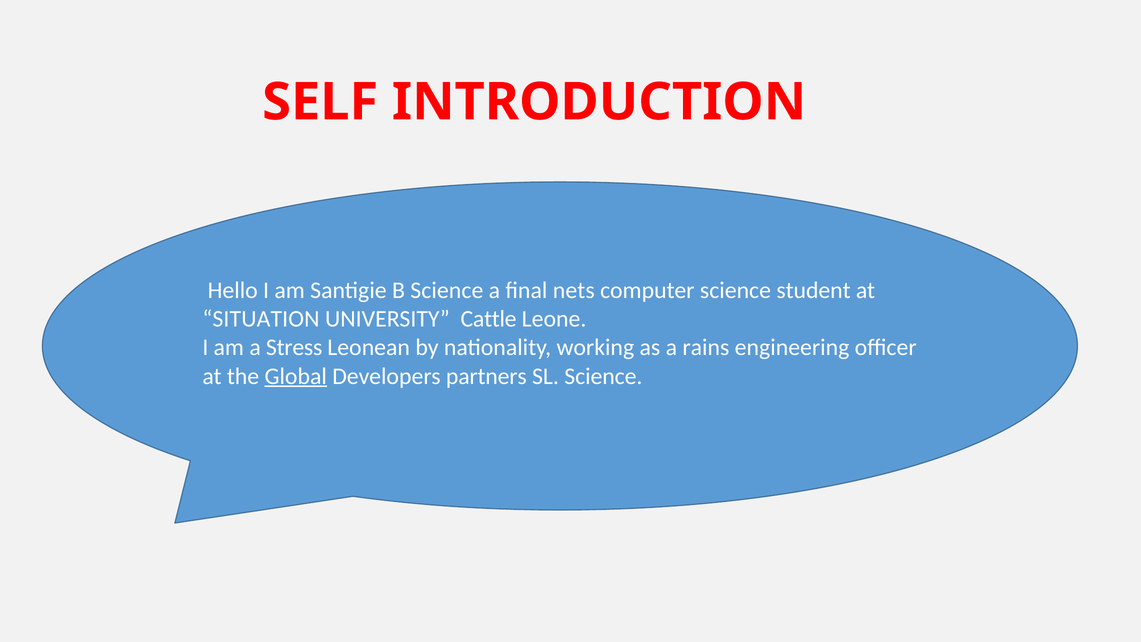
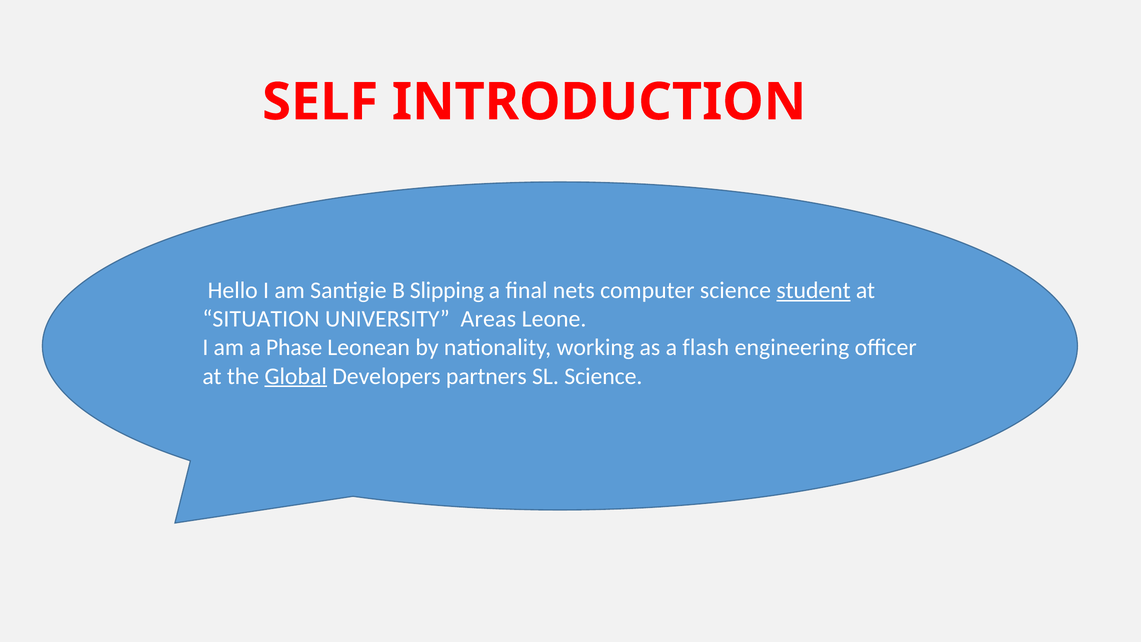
B Science: Science -> Slipping
student underline: none -> present
Cattle: Cattle -> Areas
Stress: Stress -> Phase
rains: rains -> flash
